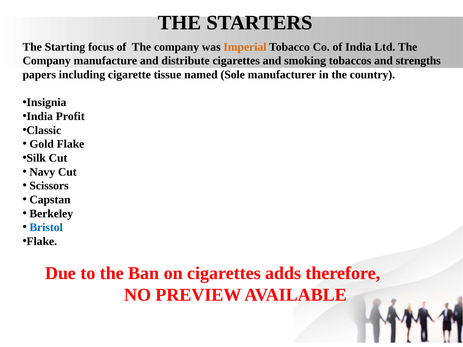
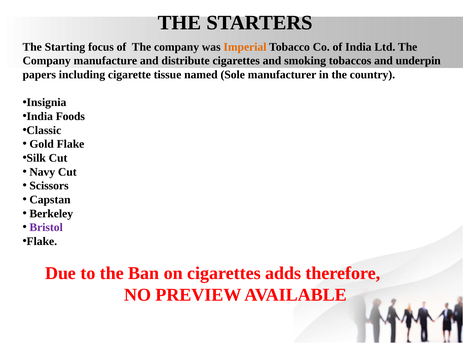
strengths: strengths -> underpin
Profit: Profit -> Foods
Bristol colour: blue -> purple
